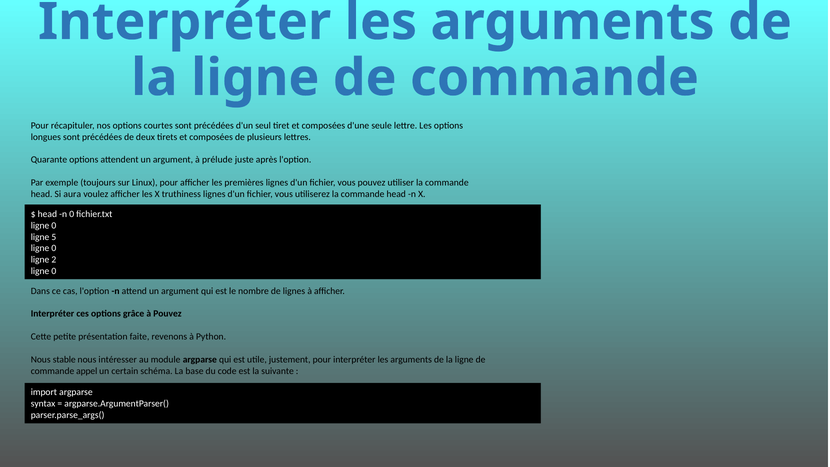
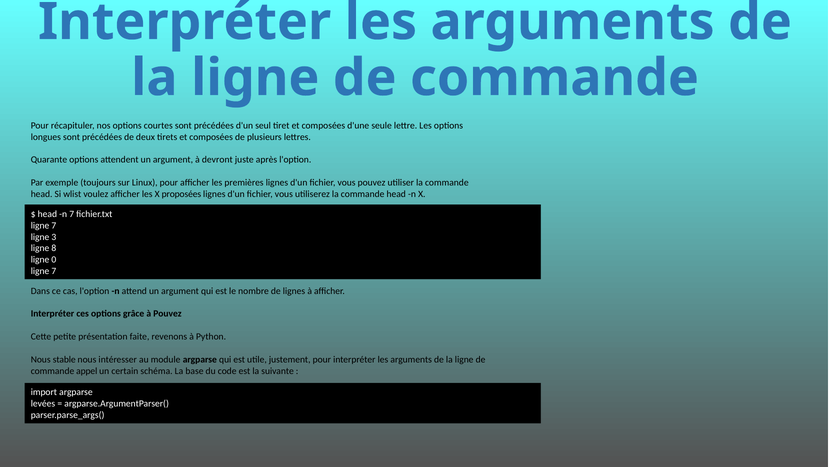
prélude: prélude -> devront
aura: aura -> wlist
truthiness: truthiness -> proposées
n 0: 0 -> 7
0 at (54, 225): 0 -> 7
5: 5 -> 3
0 at (54, 248): 0 -> 8
2: 2 -> 0
0 at (54, 271): 0 -> 7
syntax: syntax -> levées
